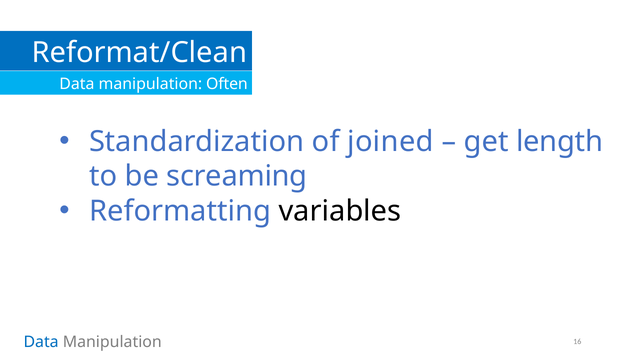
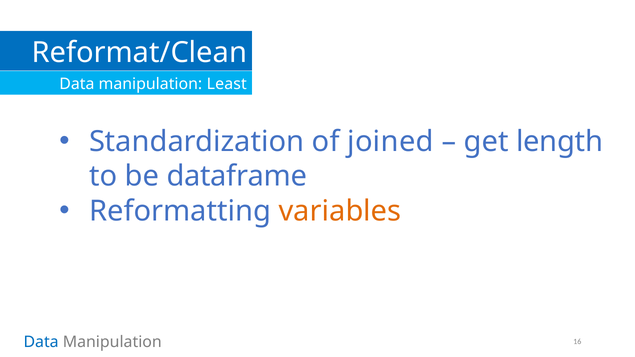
Often: Often -> Least
screaming: screaming -> dataframe
variables colour: black -> orange
